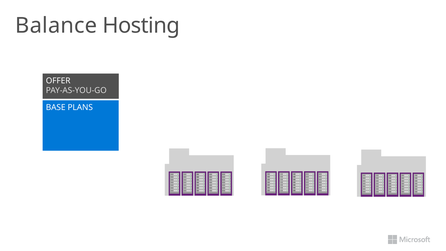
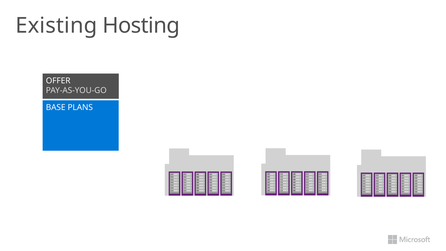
Balance: Balance -> Existing
